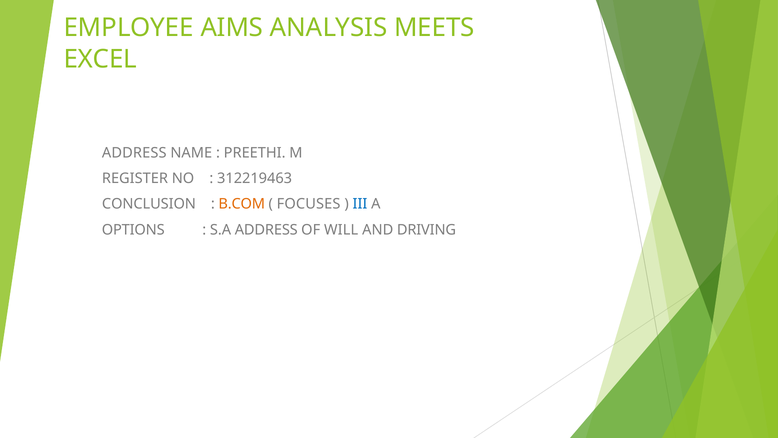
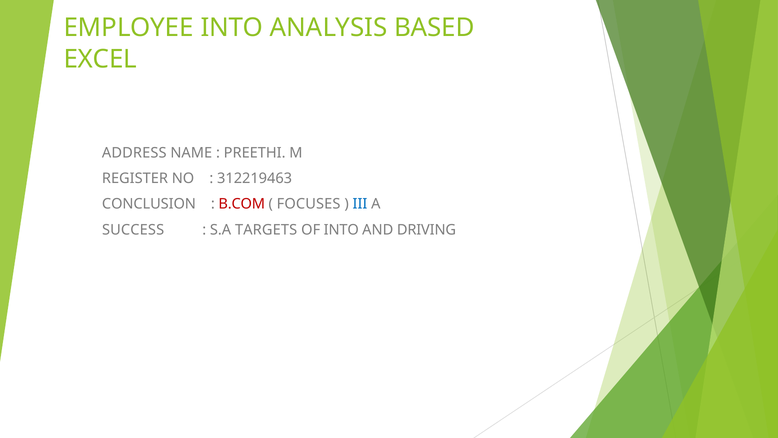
EMPLOYEE AIMS: AIMS -> INTO
MEETS: MEETS -> BASED
B.COM colour: orange -> red
OPTIONS: OPTIONS -> SUCCESS
S.A ADDRESS: ADDRESS -> TARGETS
OF WILL: WILL -> INTO
